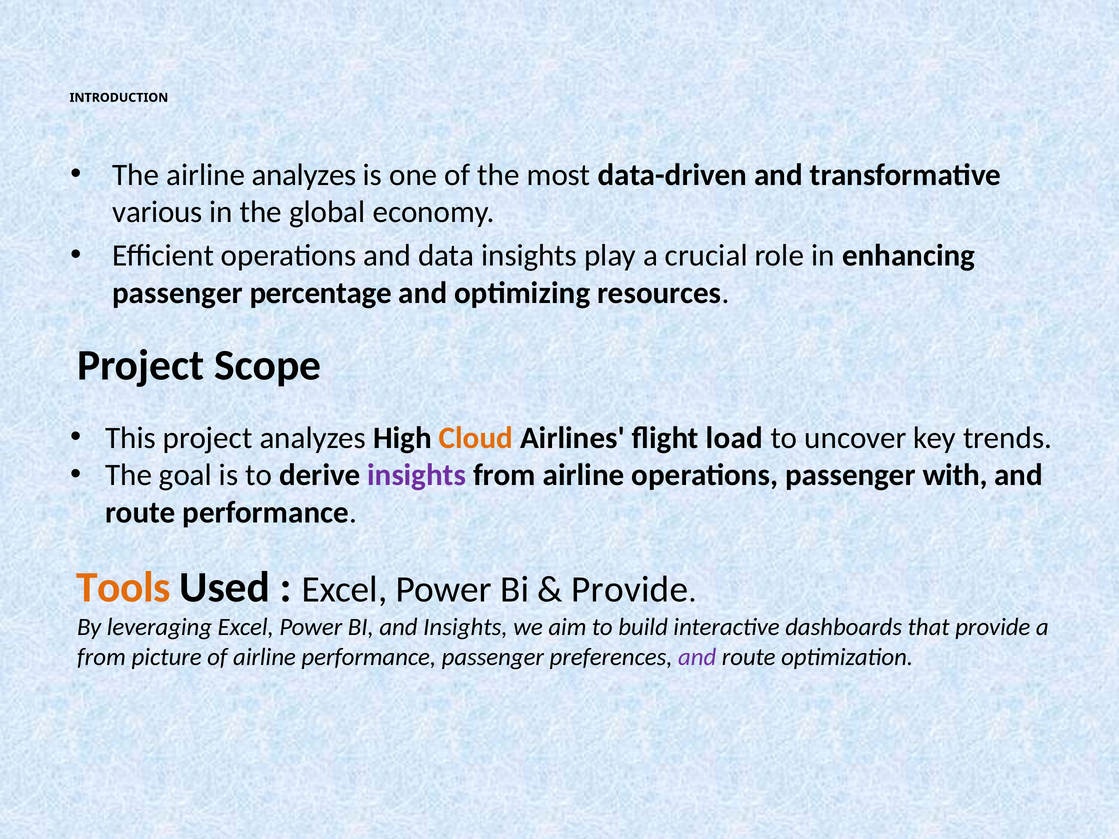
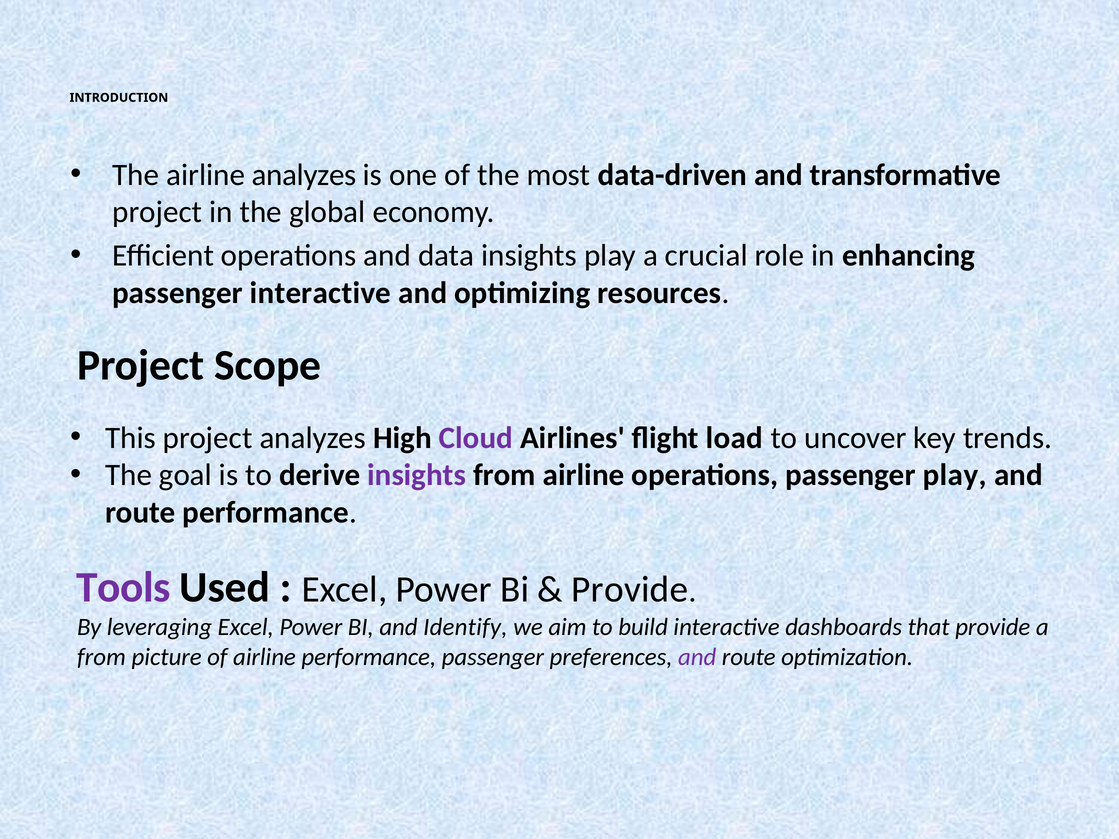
various at (157, 212): various -> project
passenger percentage: percentage -> interactive
Cloud colour: orange -> purple
passenger with: with -> play
Tools colour: orange -> purple
and Insights: Insights -> Identify
